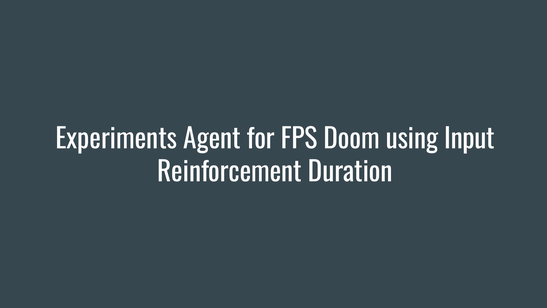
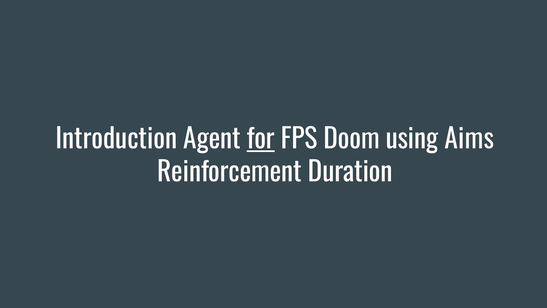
Experiments: Experiments -> Introduction
for underline: none -> present
Input: Input -> Aims
